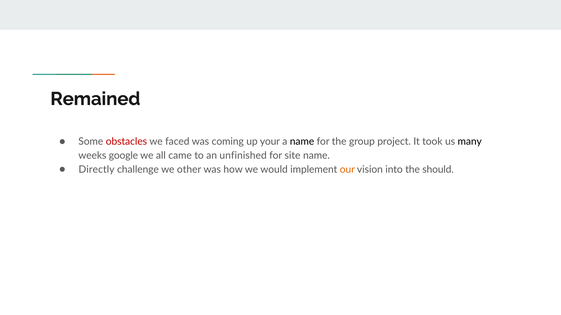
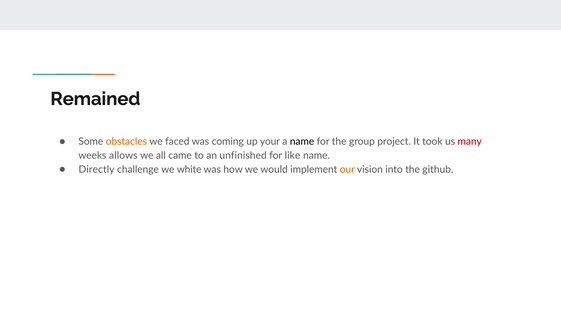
obstacles colour: red -> orange
many colour: black -> red
google: google -> allows
site: site -> like
other: other -> white
should: should -> github
